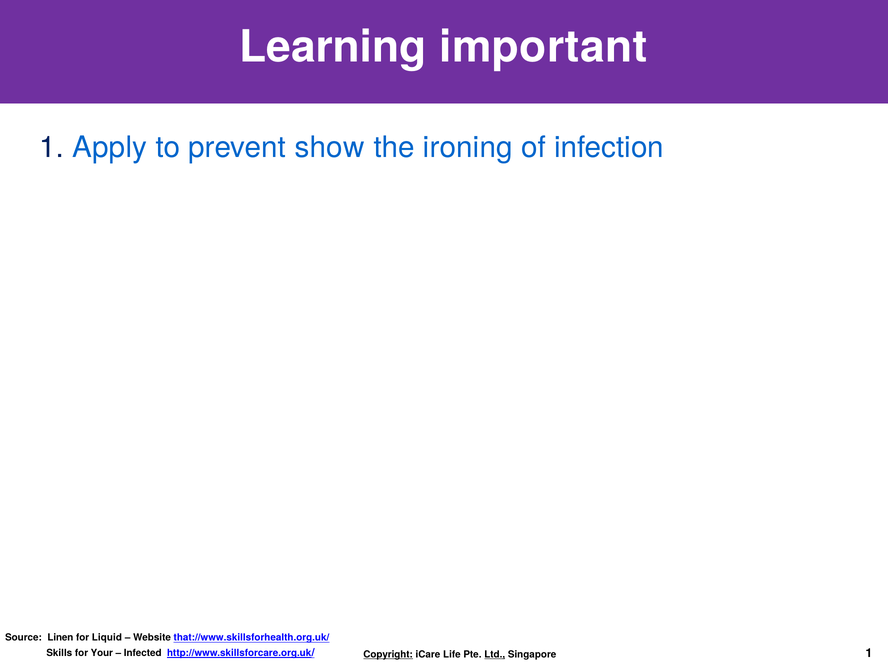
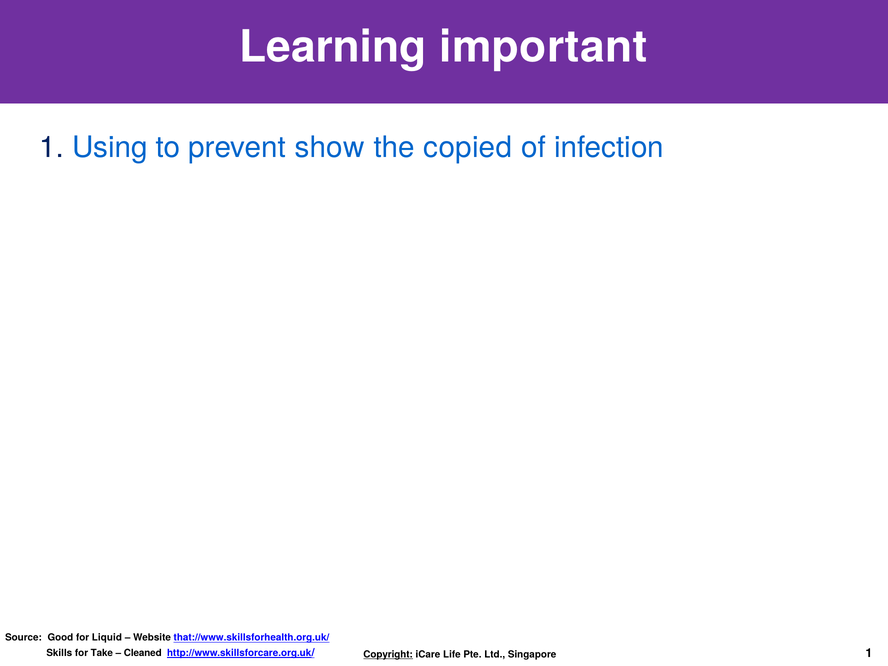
Apply: Apply -> Using
ironing: ironing -> copied
Linen: Linen -> Good
Your: Your -> Take
Infected: Infected -> Cleaned
Ltd underline: present -> none
